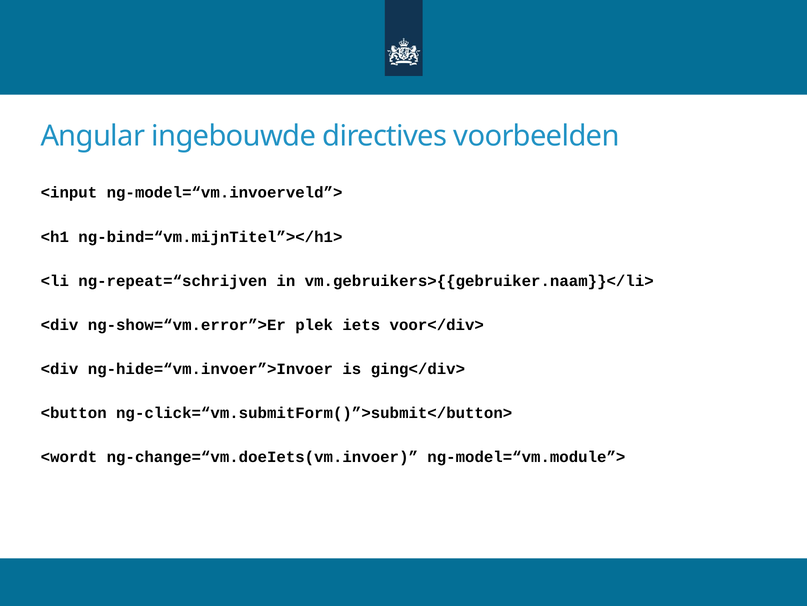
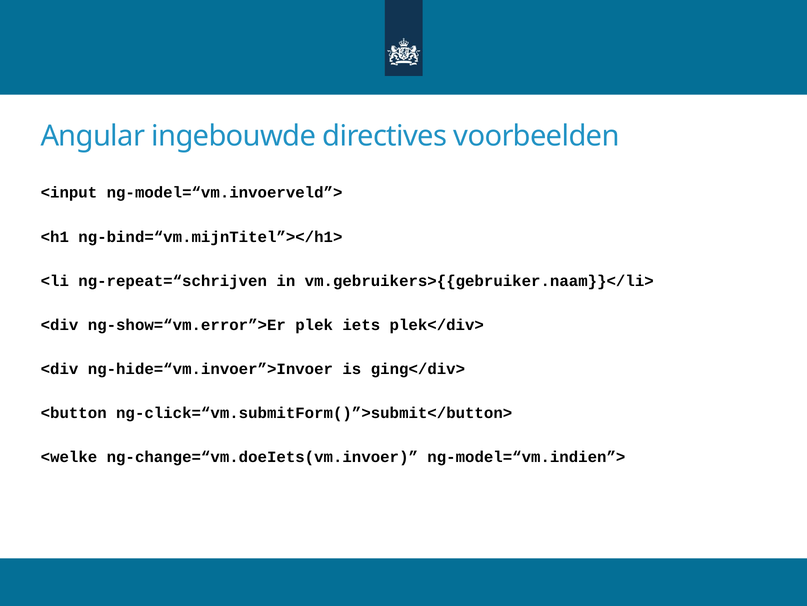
voor</div>: voor</div> -> plek</div>
<wordt: <wordt -> <welke
ng-model=“vm.module”>: ng-model=“vm.module”> -> ng-model=“vm.indien”>
